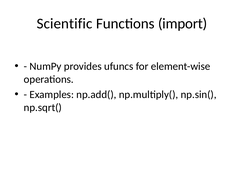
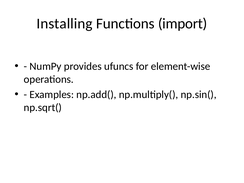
Scientific: Scientific -> Installing
